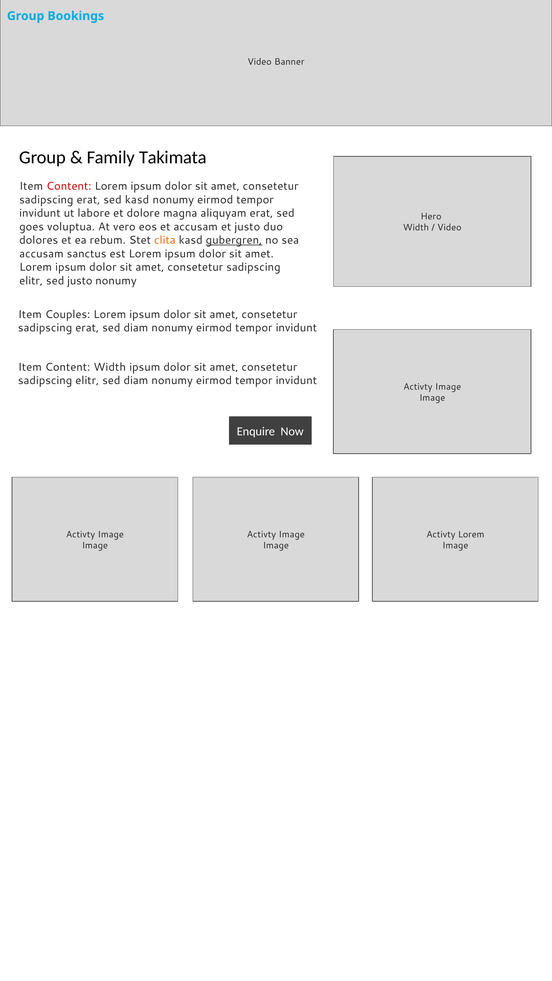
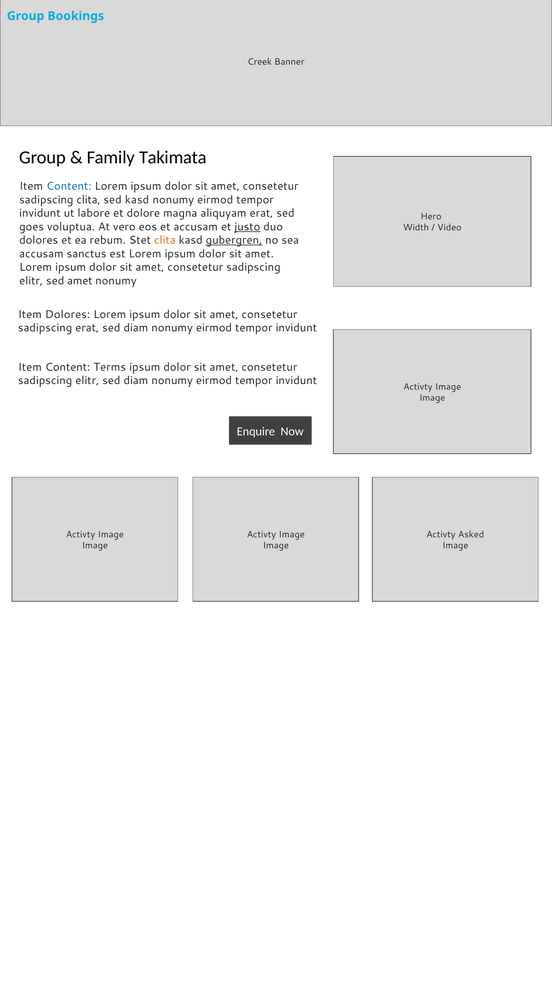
Video at (260, 62): Video -> Creek
Content at (69, 186) colour: red -> blue
erat at (88, 200): erat -> clita
justo at (247, 227) underline: none -> present
sed justo: justo -> amet
Item Couples: Couples -> Dolores
Content Width: Width -> Terms
Activty Lorem: Lorem -> Asked
